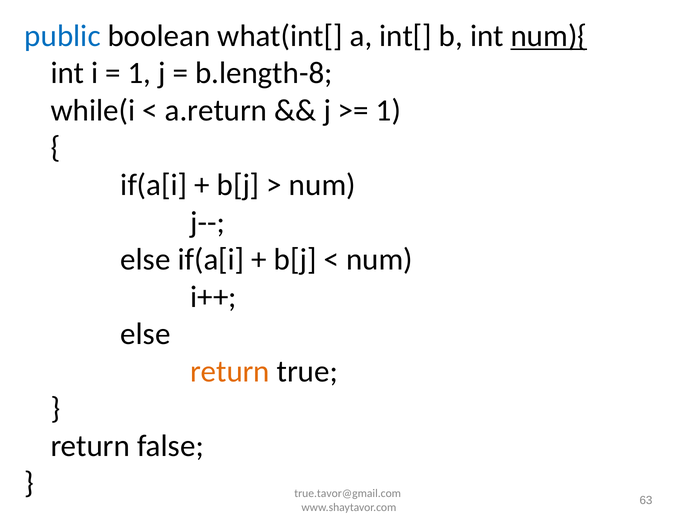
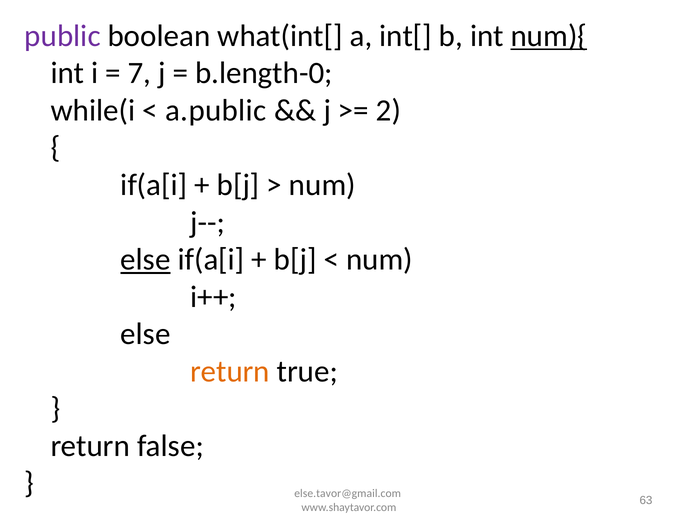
public colour: blue -> purple
1 at (139, 73): 1 -> 7
b.length-8: b.length-8 -> b.length-0
a.return: a.return -> a.public
1 at (388, 110): 1 -> 2
else at (145, 259) underline: none -> present
true.tavor@gmail.com: true.tavor@gmail.com -> else.tavor@gmail.com
